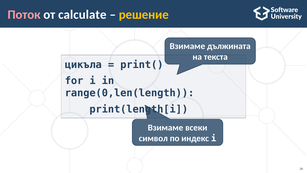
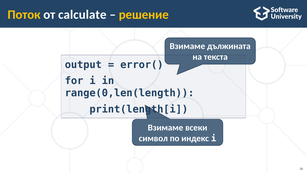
Поток colour: pink -> yellow
цикъла: цикъла -> output
print(: print( -> error(
